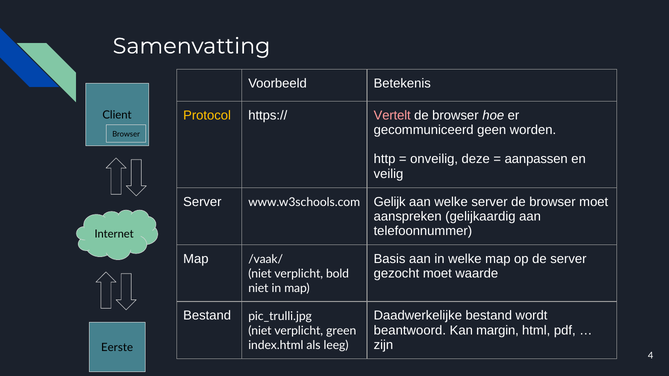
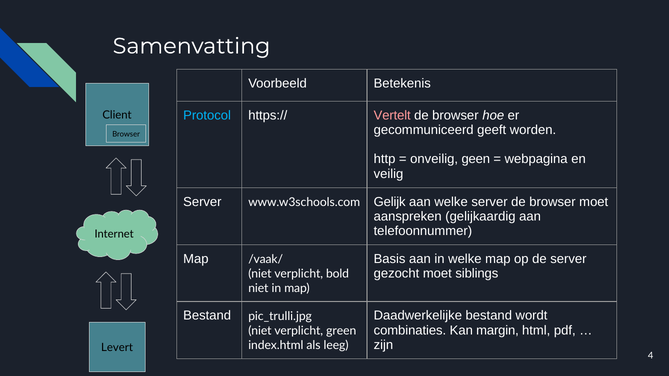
Protocol colour: yellow -> light blue
geen: geen -> geeft
deze: deze -> geen
aanpassen: aanpassen -> webpagina
waarde: waarde -> siblings
beantwoord: beantwoord -> combinaties
Eerste: Eerste -> Levert
